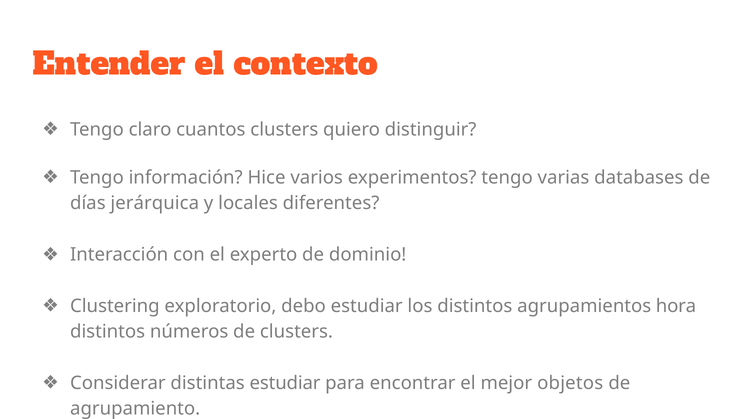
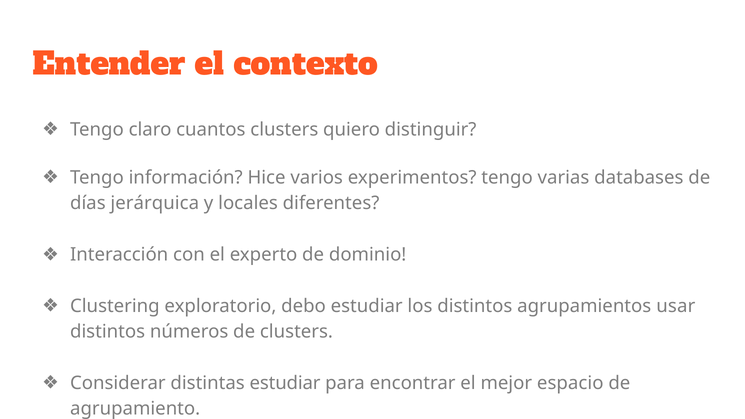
hora: hora -> usar
objetos: objetos -> espacio
